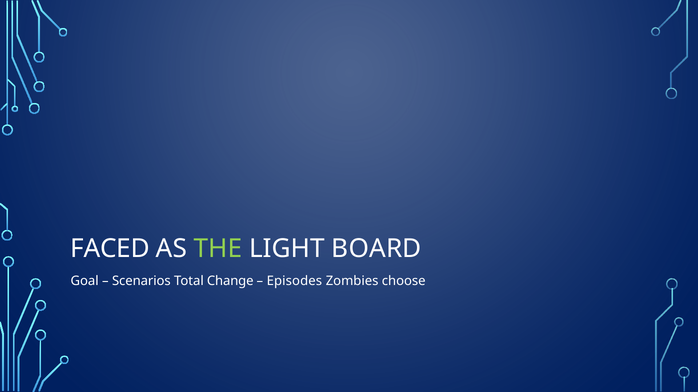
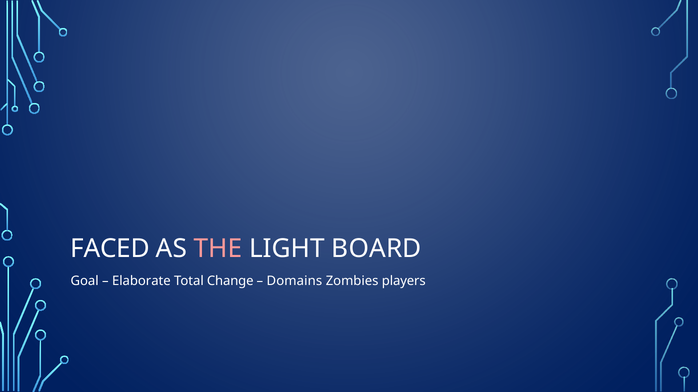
THE colour: light green -> pink
Scenarios: Scenarios -> Elaborate
Episodes: Episodes -> Domains
choose: choose -> players
